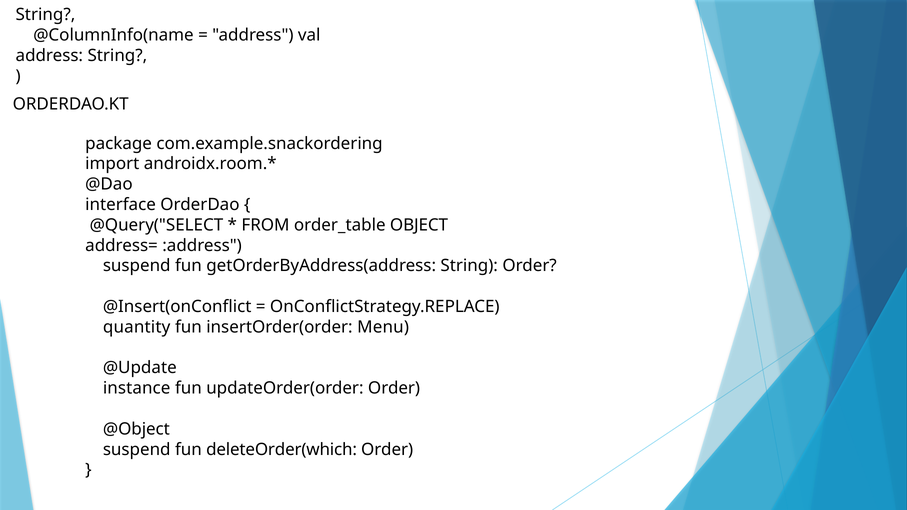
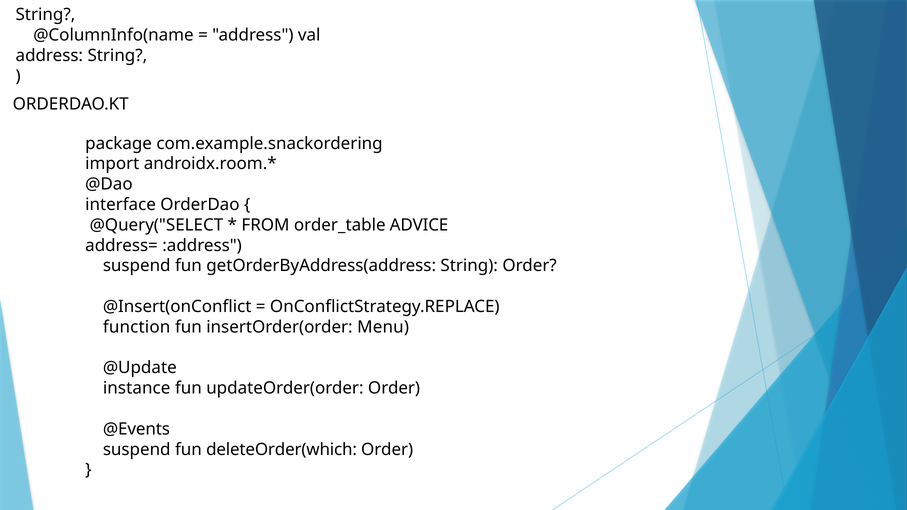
OBJECT: OBJECT -> ADVICE
quantity: quantity -> function
@Object: @Object -> @Events
